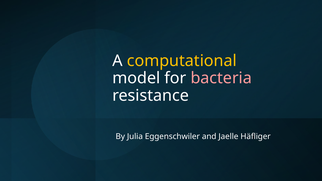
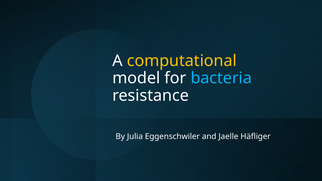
bacteria colour: pink -> light blue
